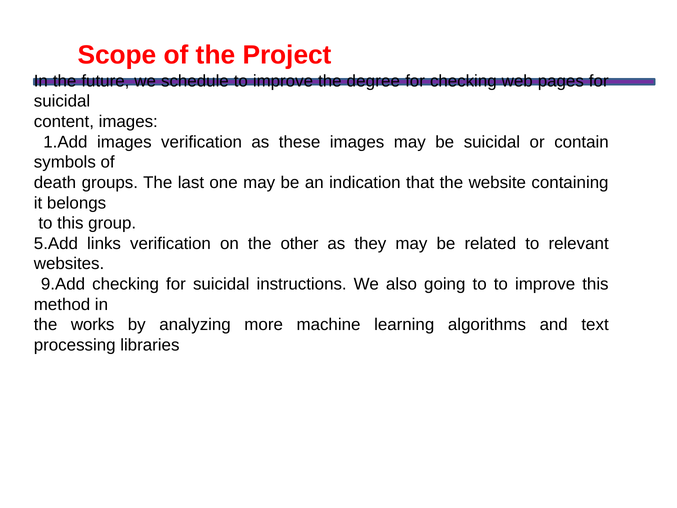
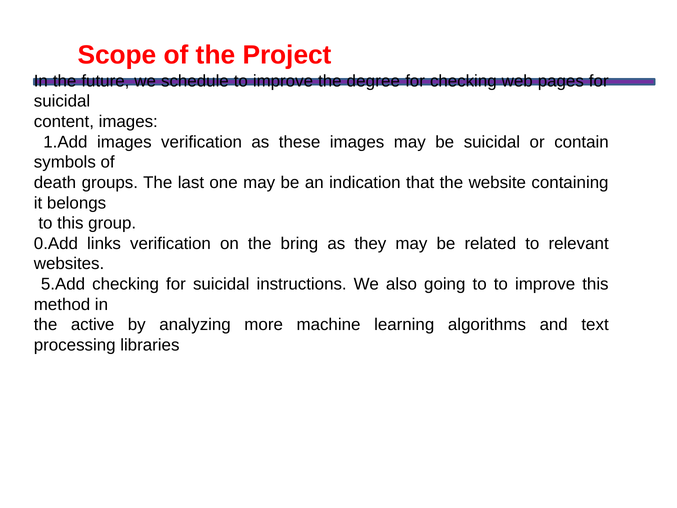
5.Add: 5.Add -> 0.Add
other: other -> bring
9.Add: 9.Add -> 5.Add
works: works -> active
